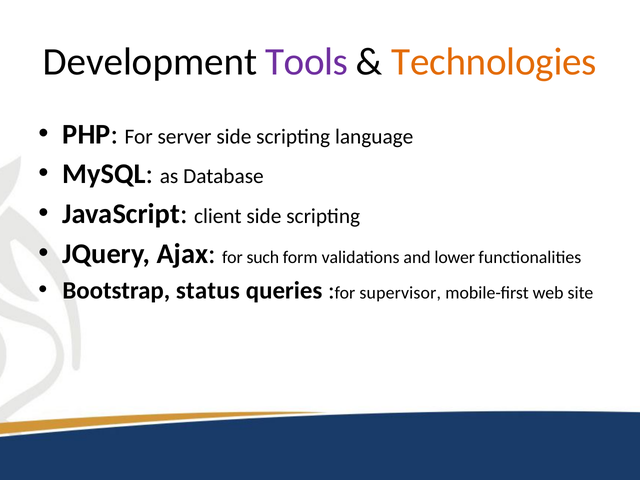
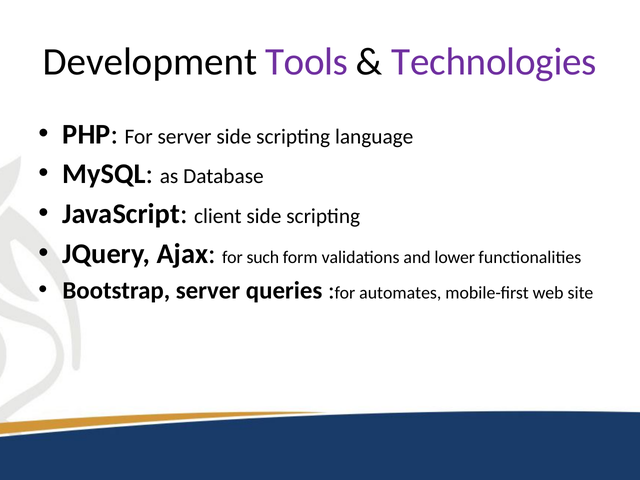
Technologies colour: orange -> purple
Bootstrap status: status -> server
supervisor: supervisor -> automates
